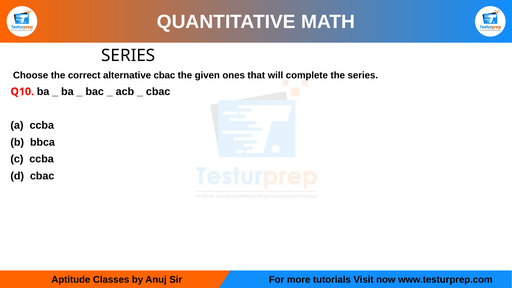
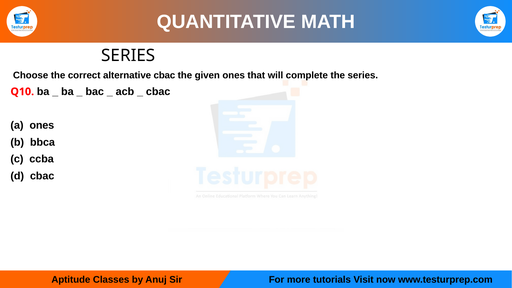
ccba at (42, 125): ccba -> ones
